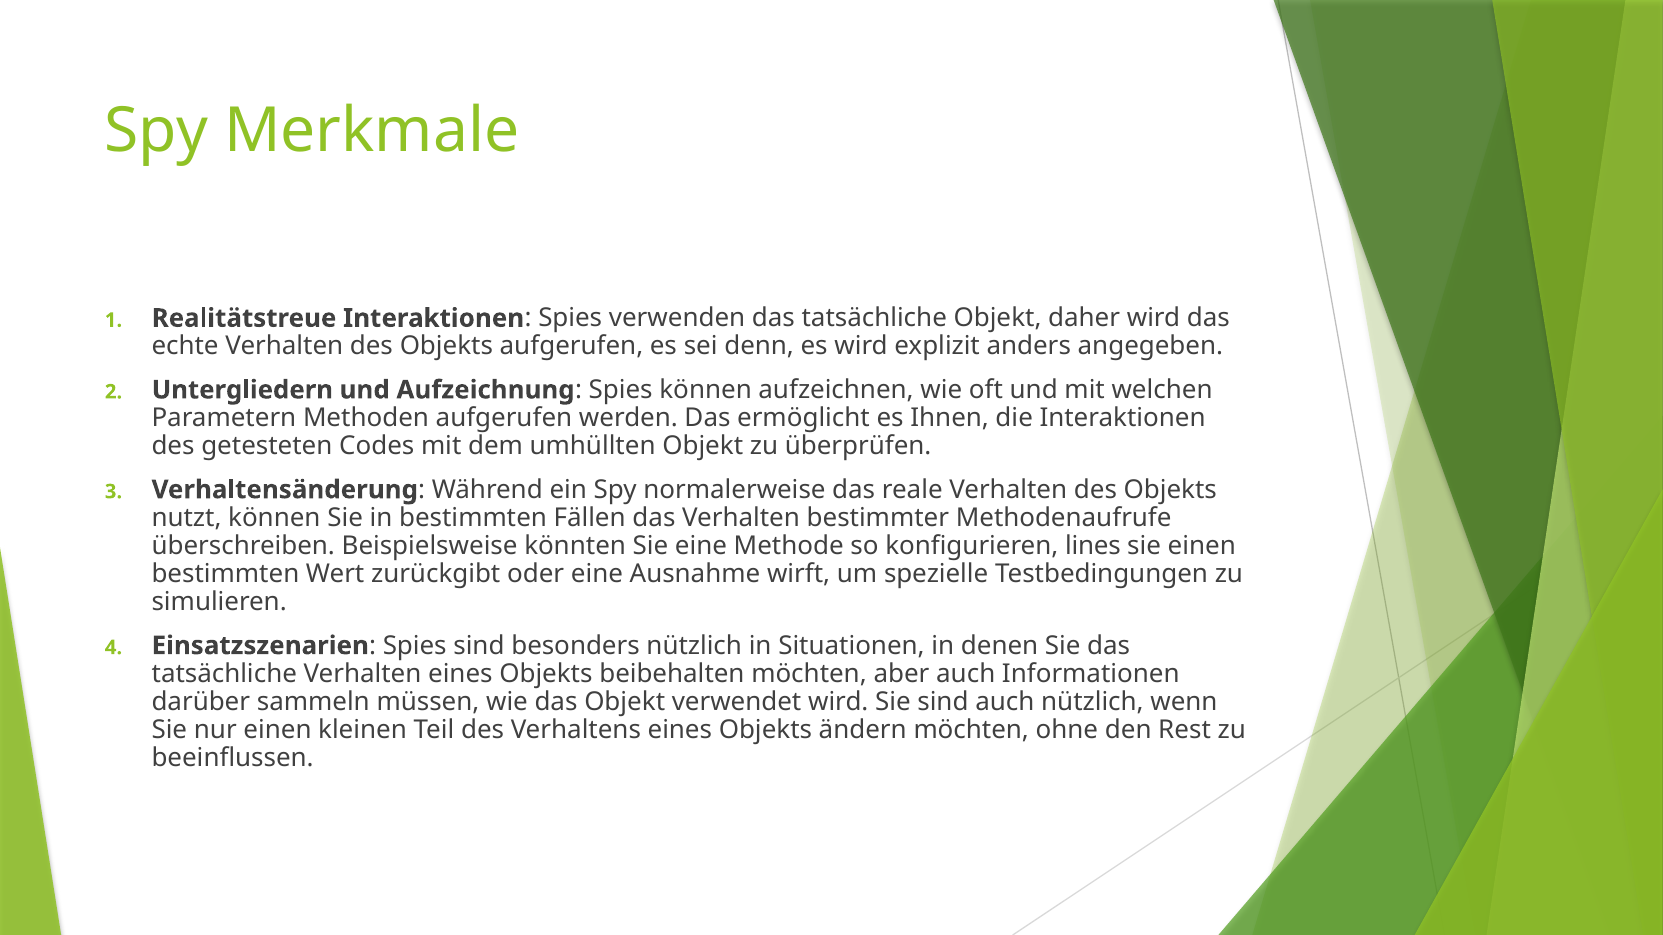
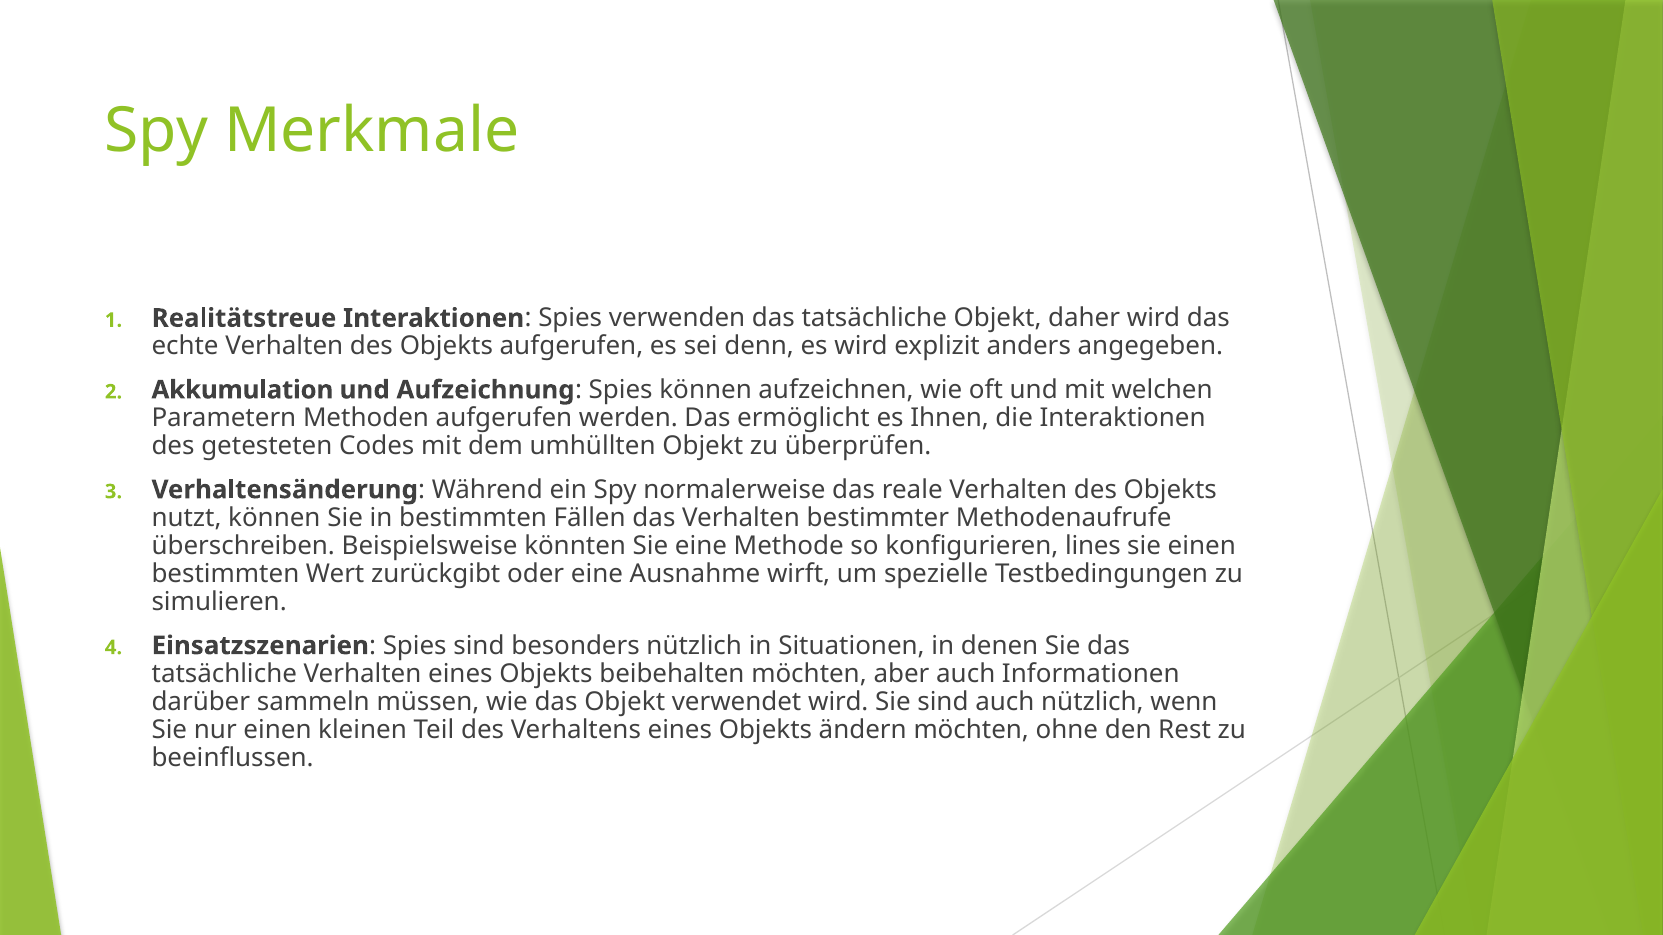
Untergliedern: Untergliedern -> Akkumulation
